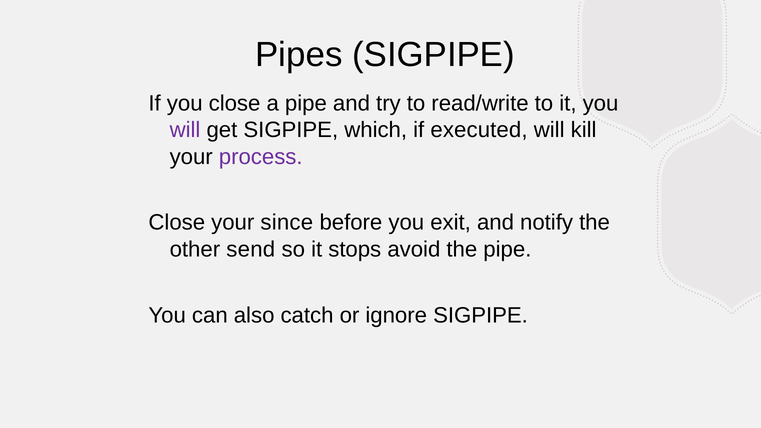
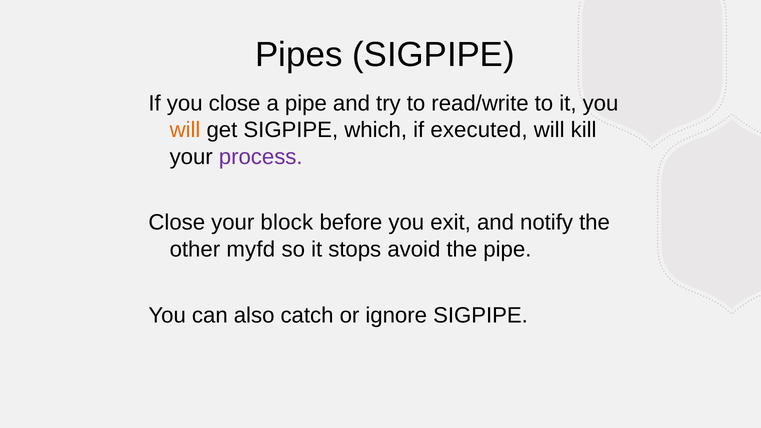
will at (185, 130) colour: purple -> orange
since: since -> block
send: send -> myfd
